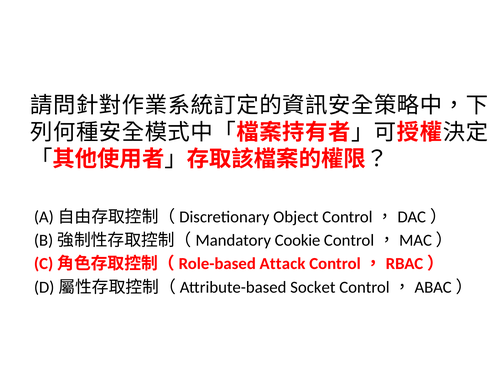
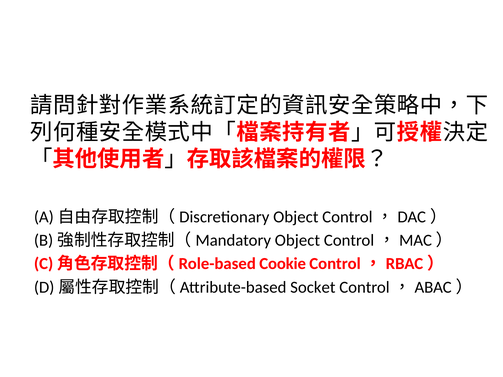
Cookie at (298, 240): Cookie -> Object
Attack: Attack -> Cookie
